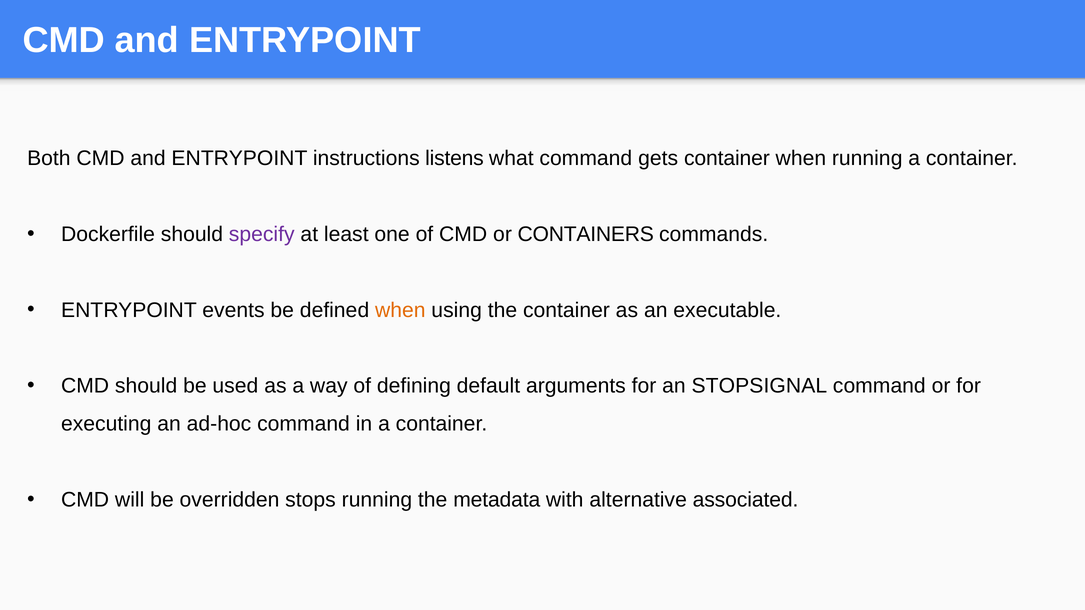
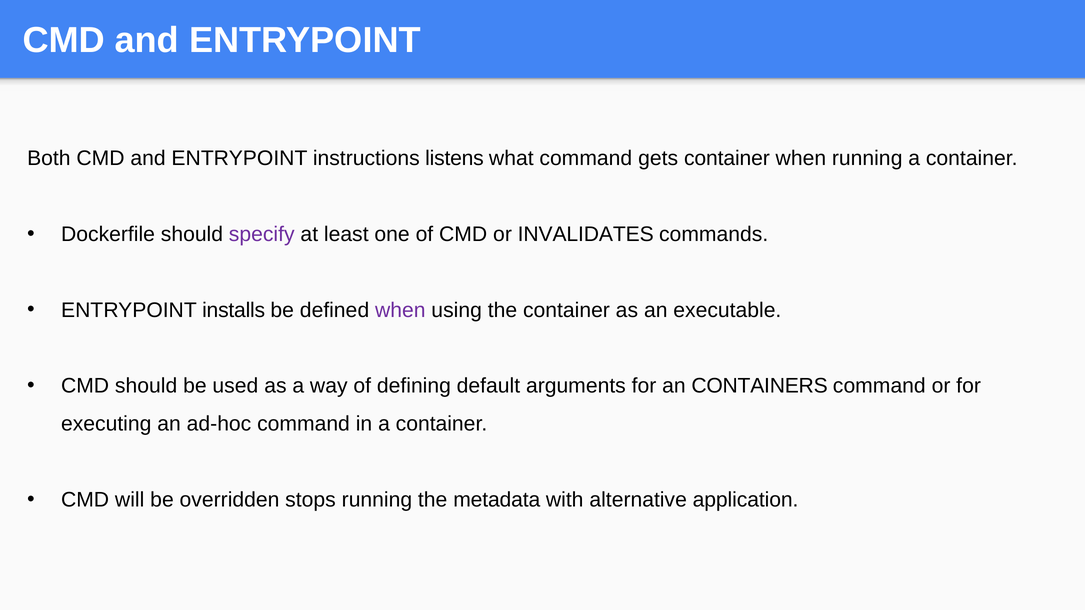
CONTAINERS: CONTAINERS -> INVALIDATES
events: events -> installs
when at (400, 310) colour: orange -> purple
STOPSIGNAL: STOPSIGNAL -> CONTAINERS
associated: associated -> application
